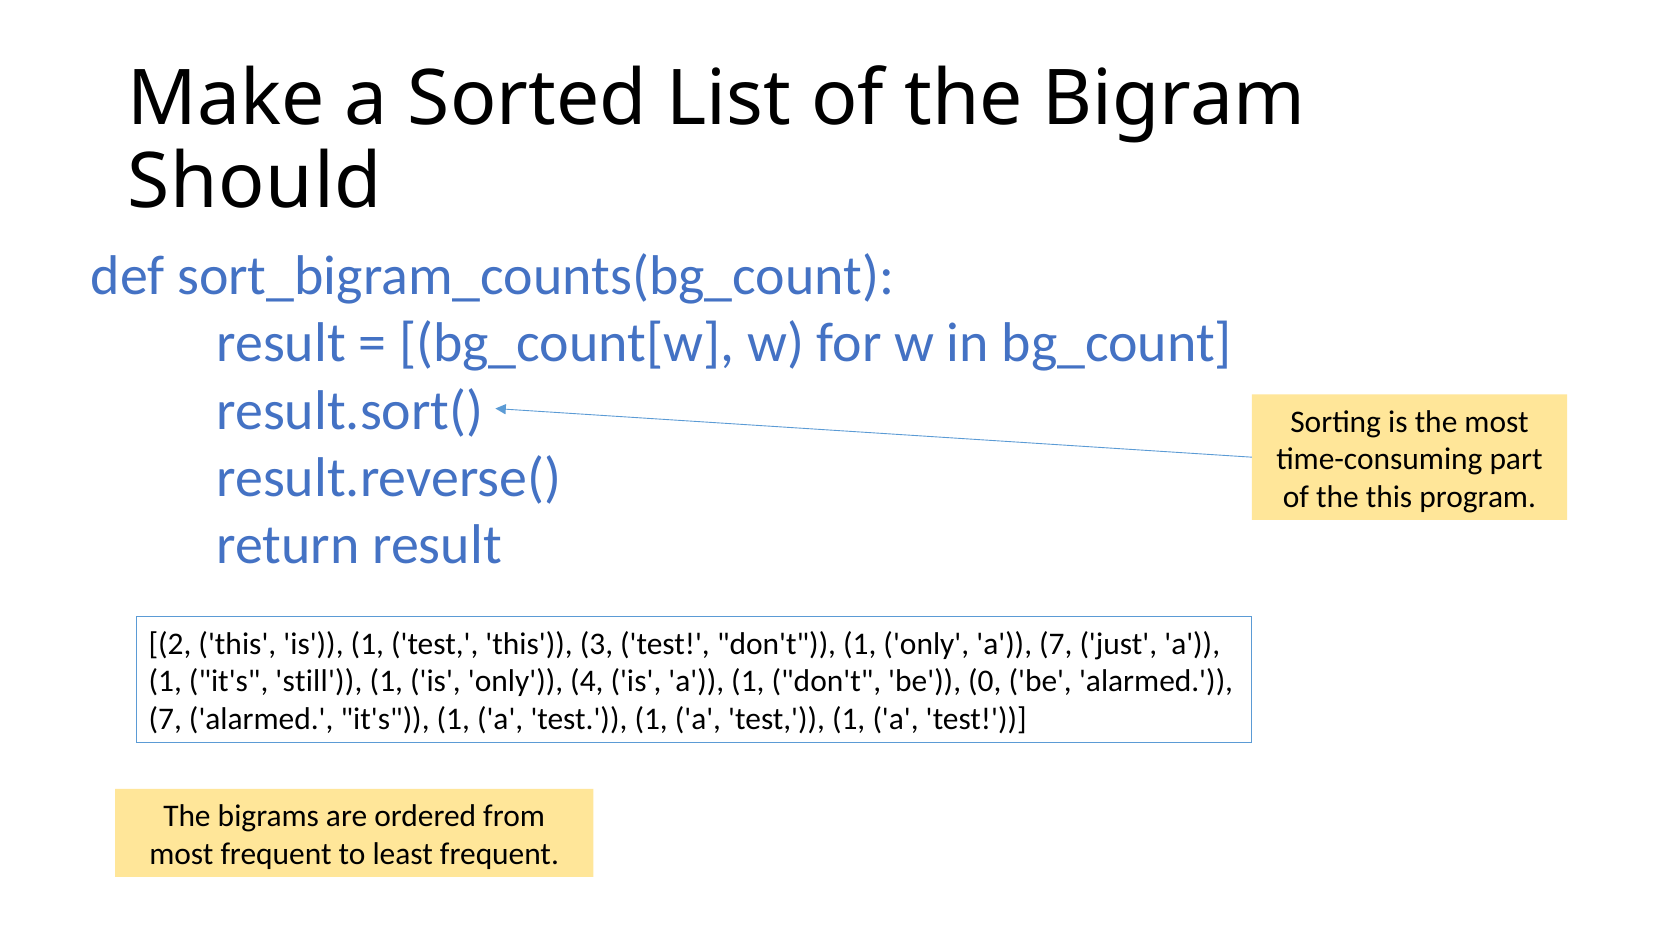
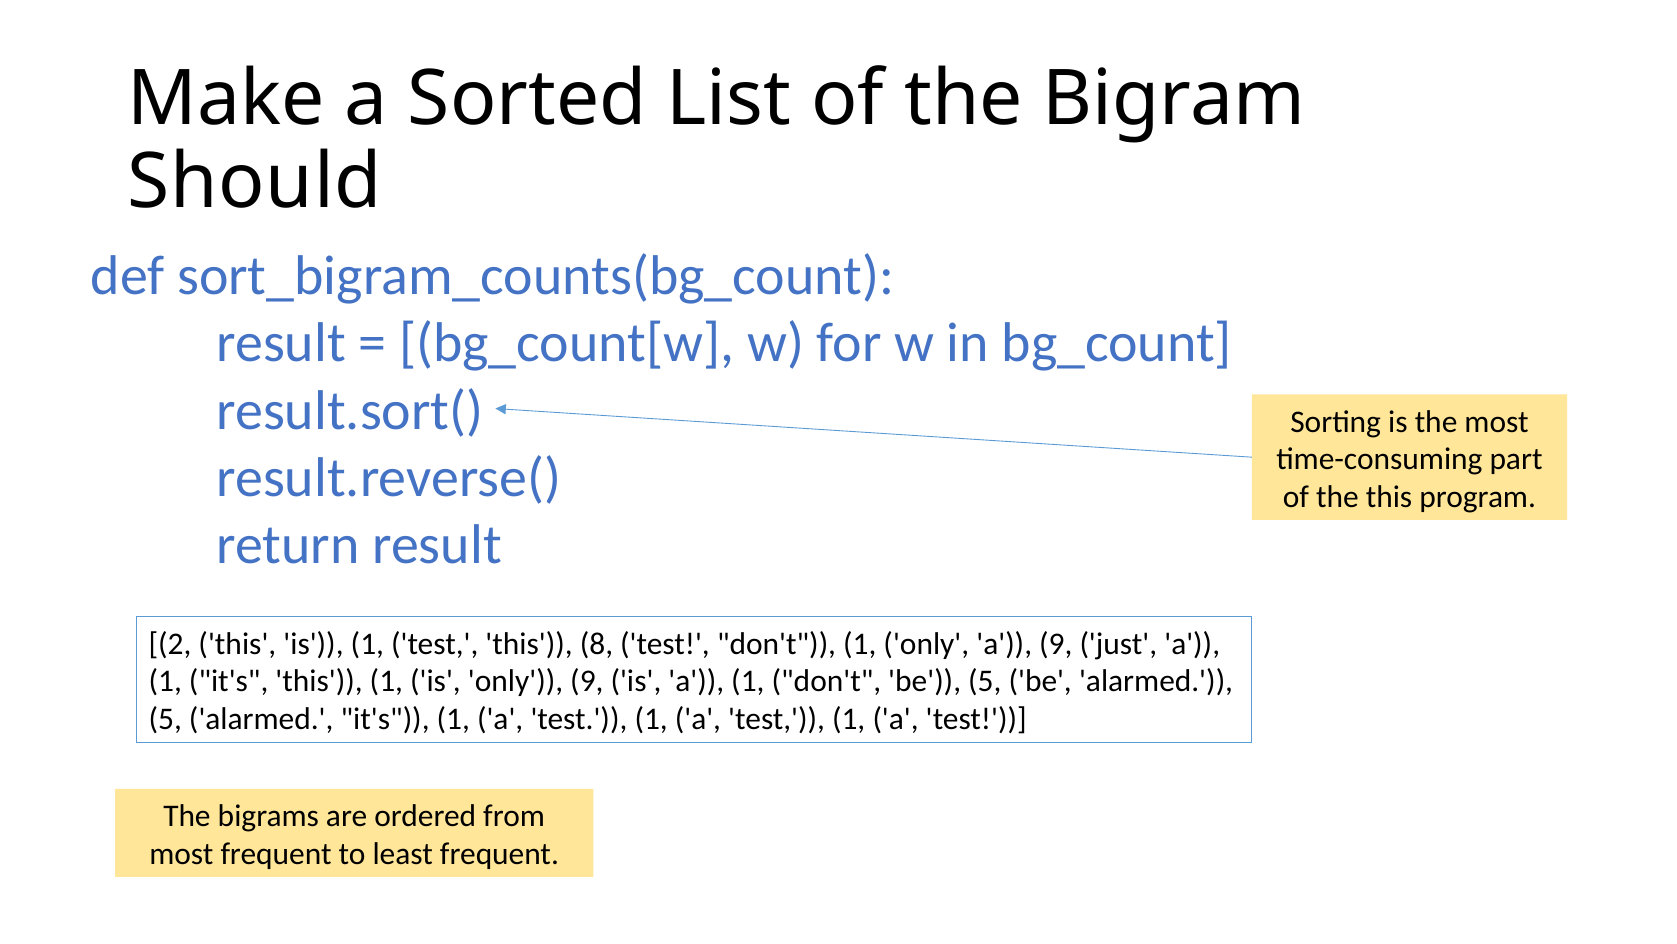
3: 3 -> 8
a 7: 7 -> 9
it's still: still -> this
only 4: 4 -> 9
be 0: 0 -> 5
7 at (165, 719): 7 -> 5
